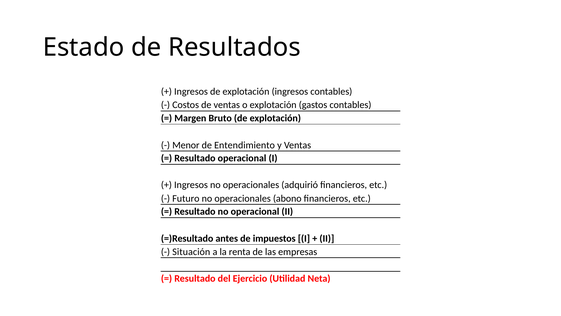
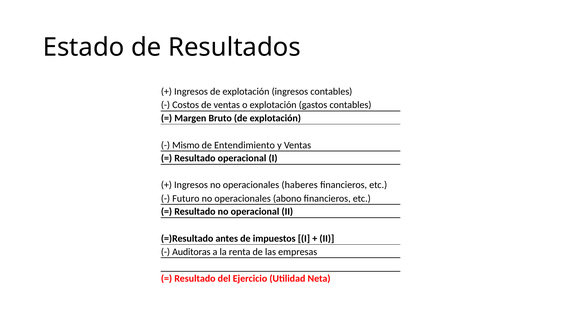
Menor: Menor -> Mismo
adquirió: adquirió -> haberes
Situación: Situación -> Auditoras
